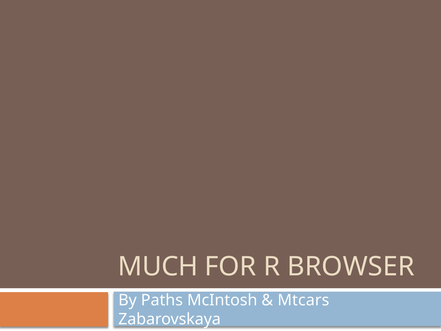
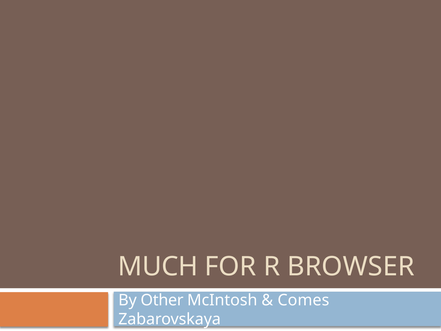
Paths: Paths -> Other
Mtcars: Mtcars -> Comes
